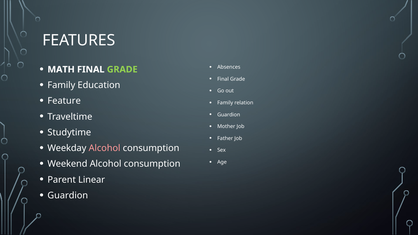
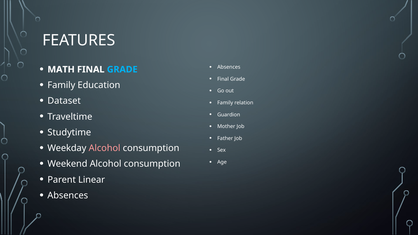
GRADE at (122, 69) colour: light green -> light blue
Feature: Feature -> Dataset
Guardion at (68, 196): Guardion -> Absences
